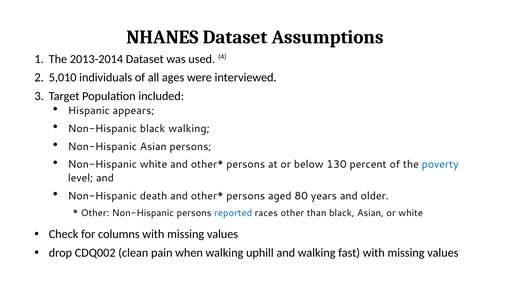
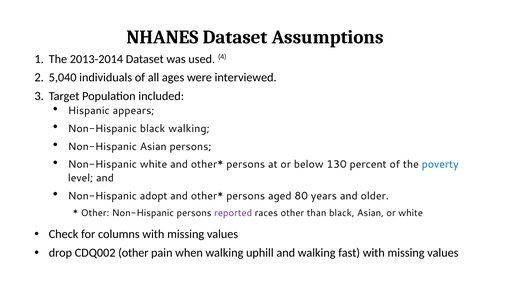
5,010: 5,010 -> 5,040
death: death -> adopt
reported colour: blue -> purple
CDQ002 clean: clean -> other
